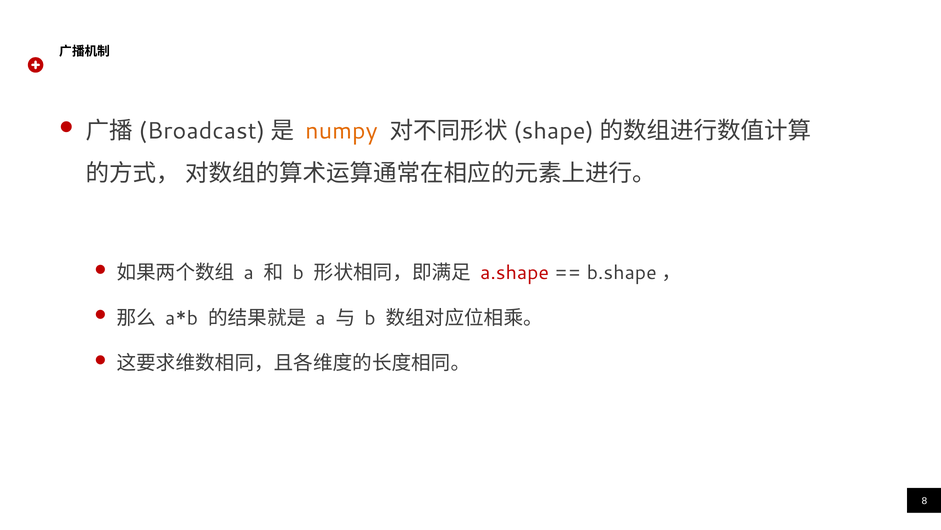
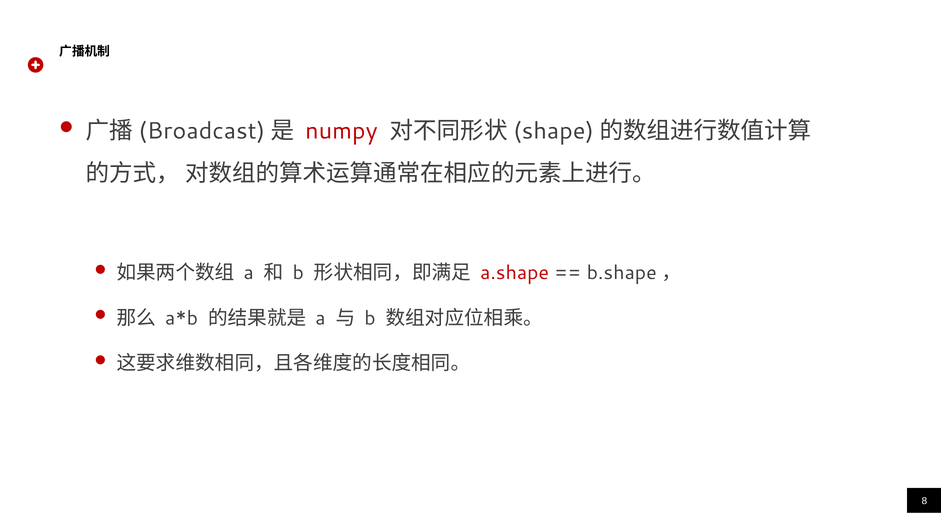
numpy colour: orange -> red
